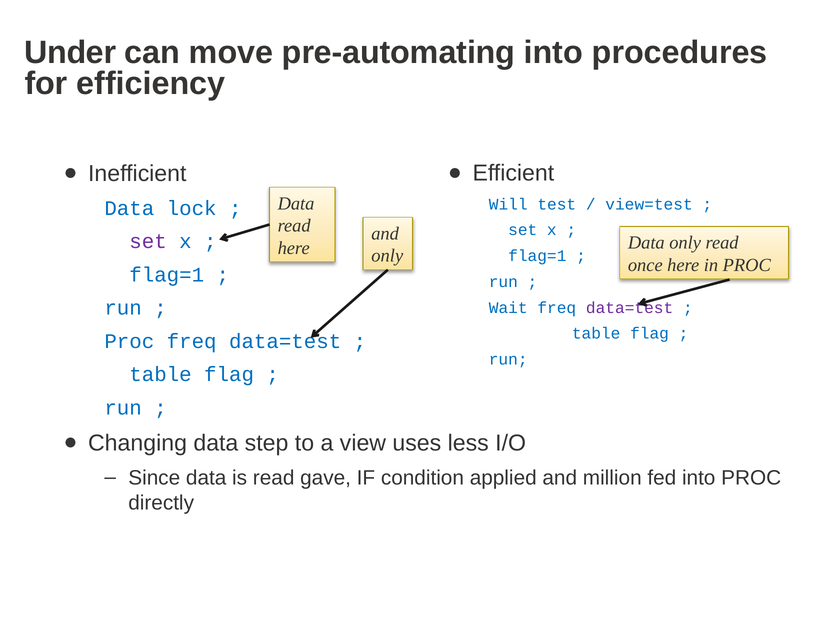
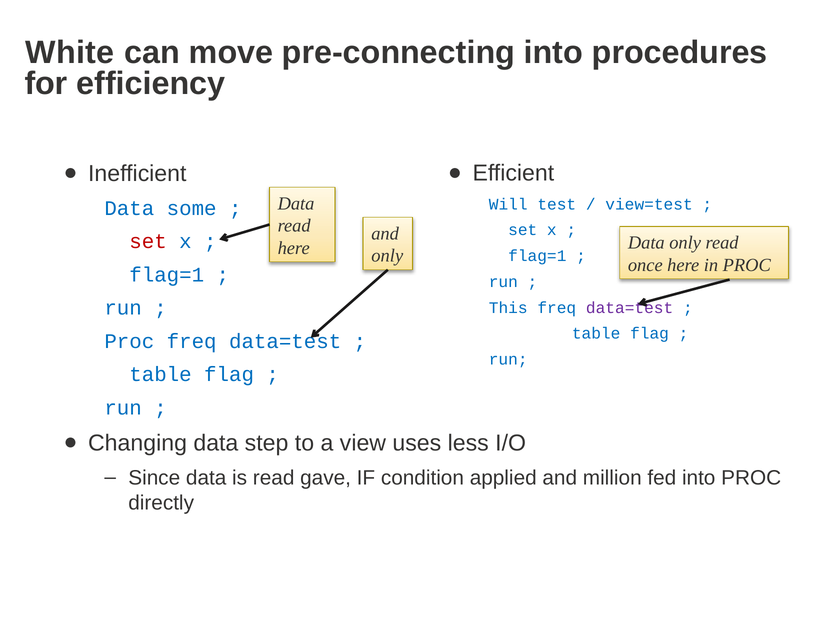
Under: Under -> White
pre-automating: pre-automating -> pre-connecting
lock: lock -> some
set at (148, 242) colour: purple -> red
Wait: Wait -> This
